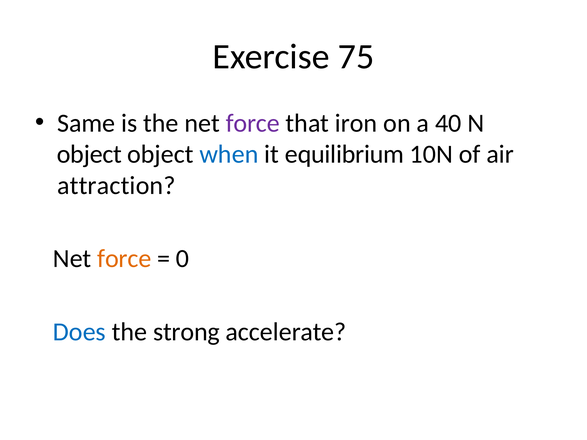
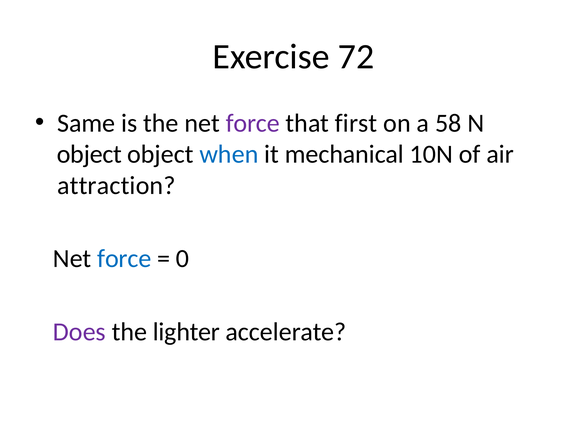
75: 75 -> 72
iron: iron -> first
40: 40 -> 58
equilibrium: equilibrium -> mechanical
force at (124, 259) colour: orange -> blue
Does colour: blue -> purple
strong: strong -> lighter
